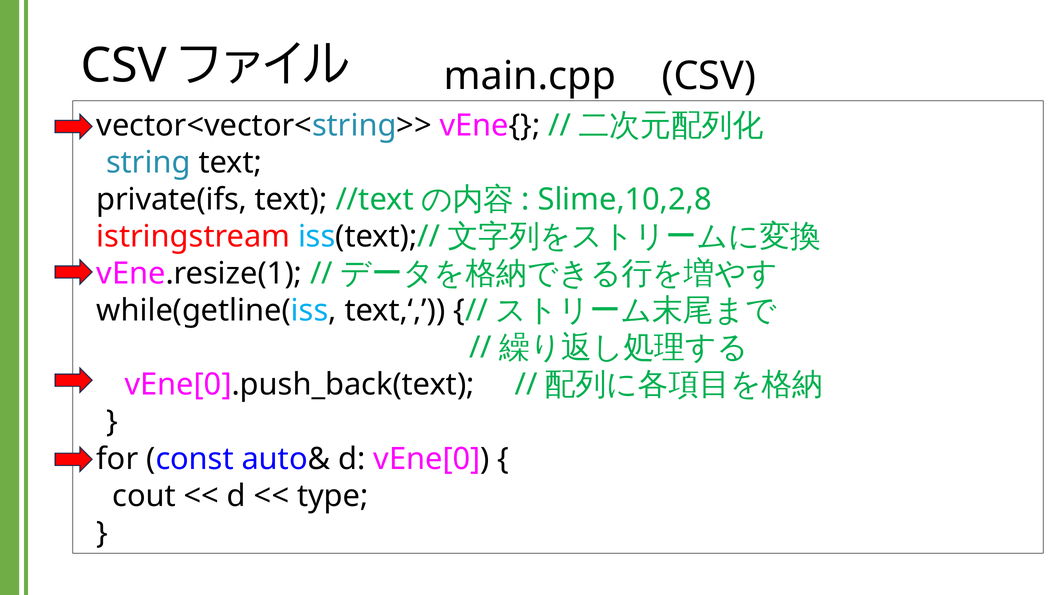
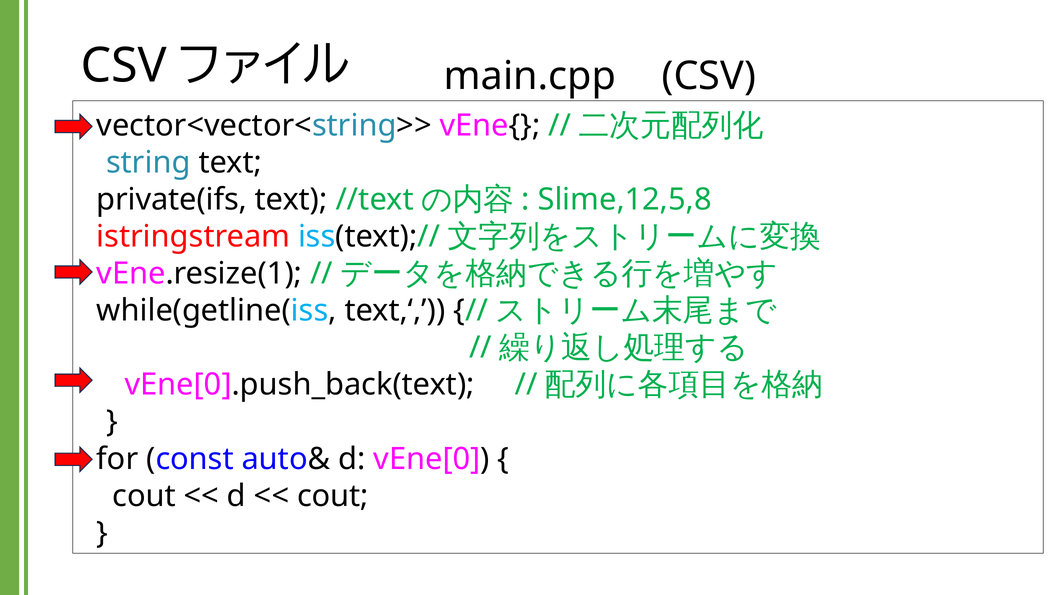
Slime,10,2,8: Slime,10,2,8 -> Slime,12,5,8
type at (333, 495): type -> cout
